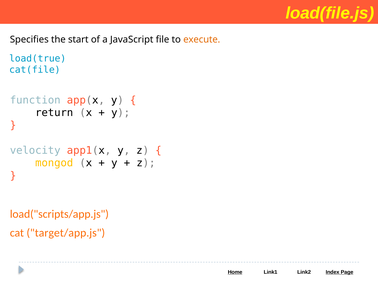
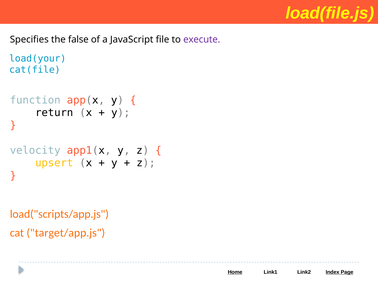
start: start -> false
execute colour: orange -> purple
load(true: load(true -> load(your
mongod: mongod -> upsert
